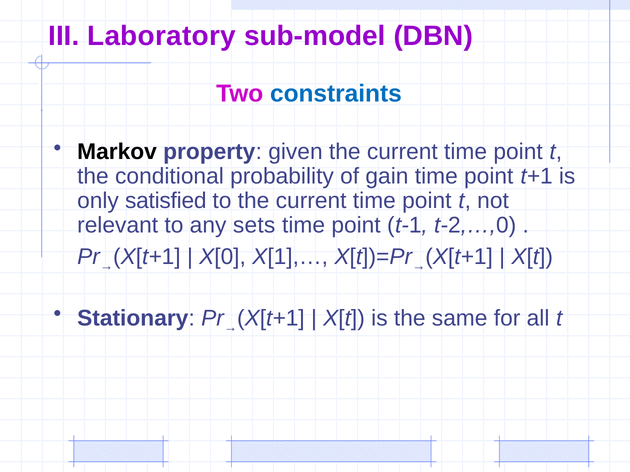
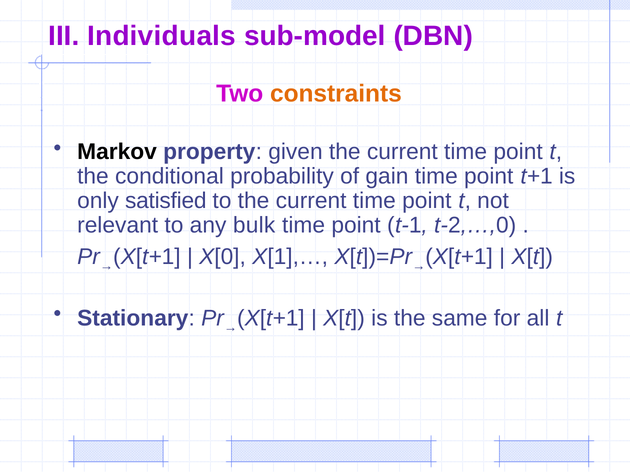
Laboratory: Laboratory -> Individuals
constraints colour: blue -> orange
sets: sets -> bulk
